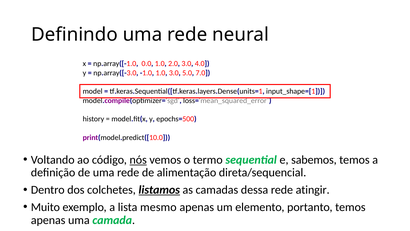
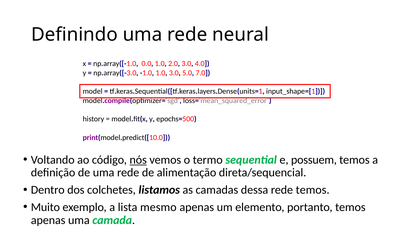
sabemos: sabemos -> possuem
listamos underline: present -> none
rede atingir: atingir -> temos
